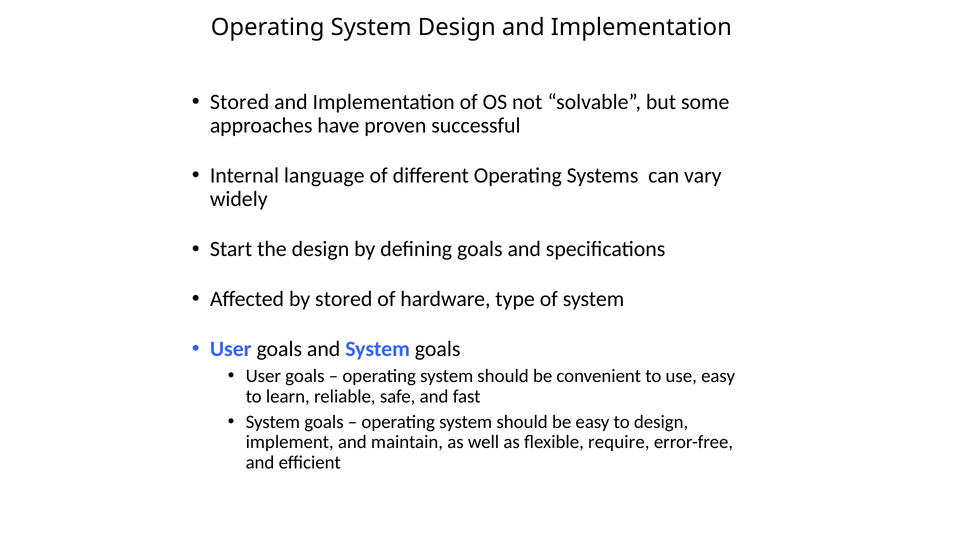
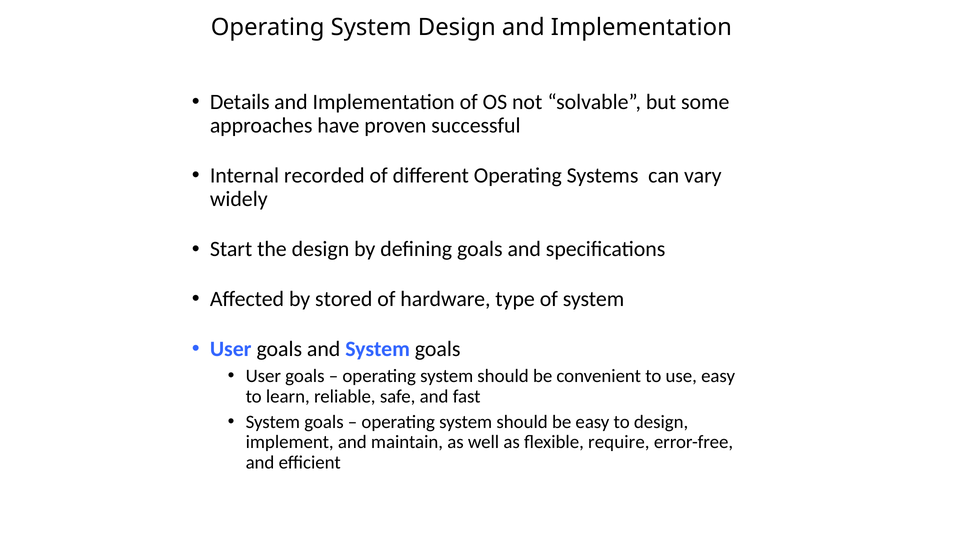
Stored at (240, 102): Stored -> Details
language: language -> recorded
